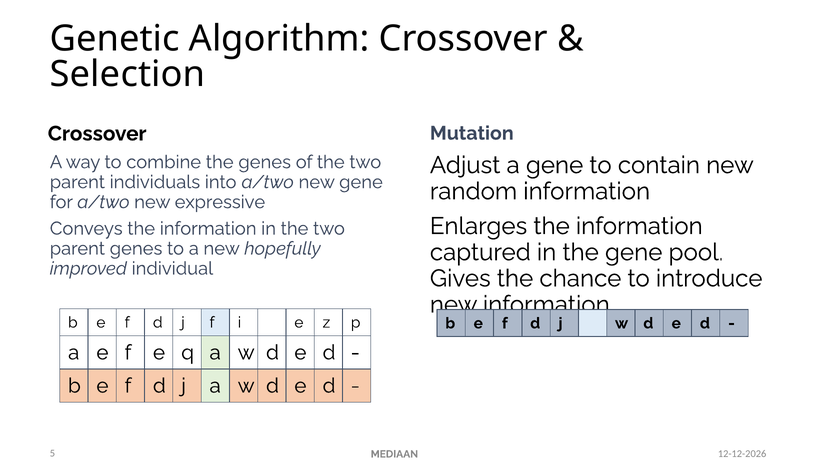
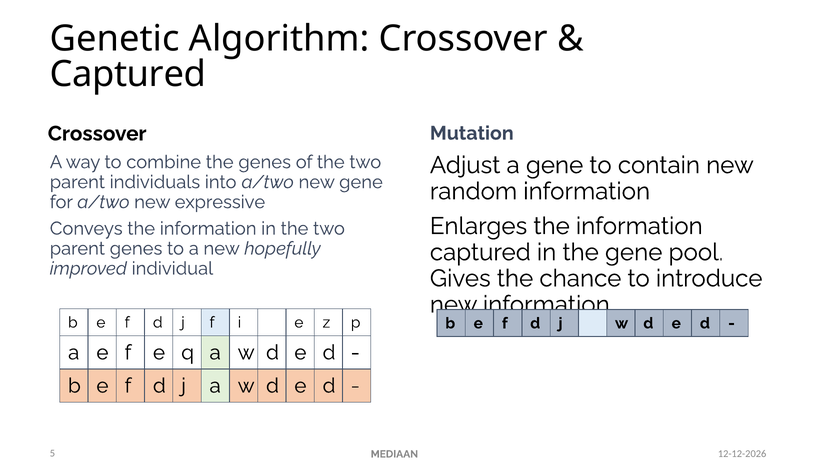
Selection at (128, 74): Selection -> Captured
